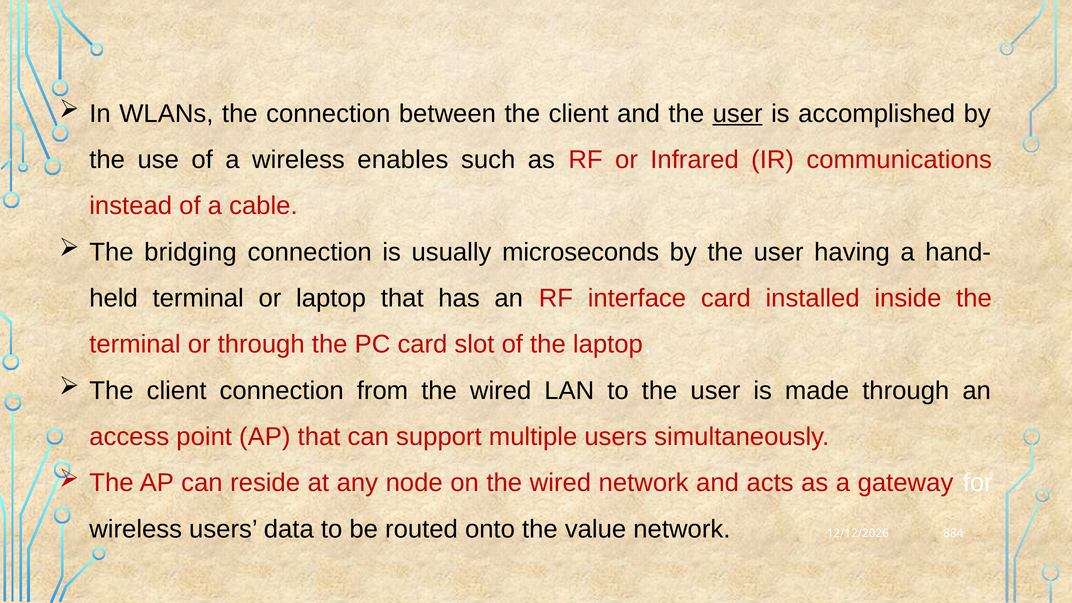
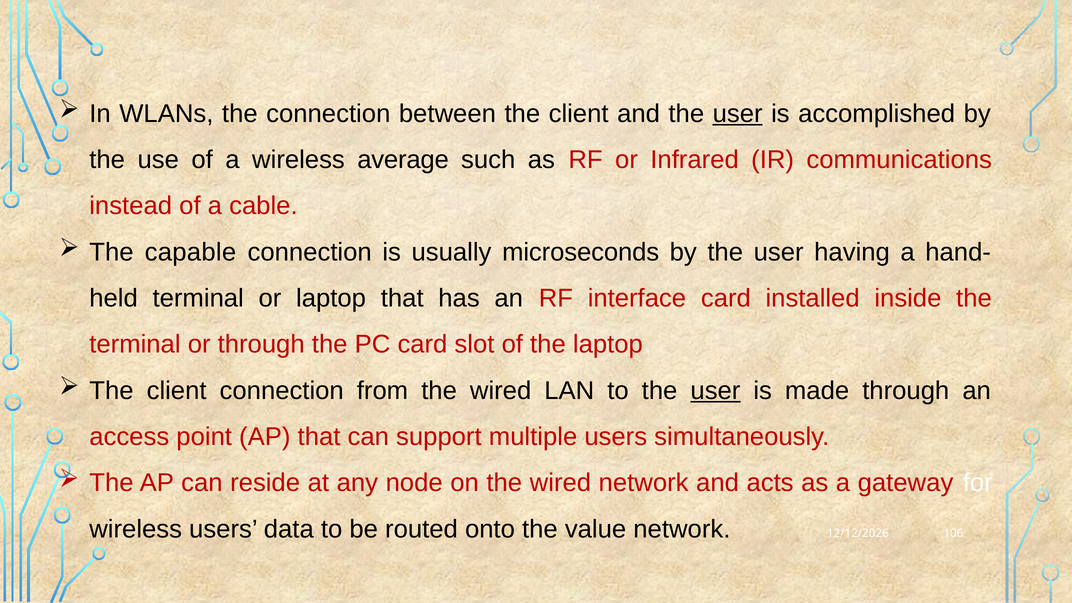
enables: enables -> average
bridging: bridging -> capable
user at (715, 391) underline: none -> present
884: 884 -> 106
